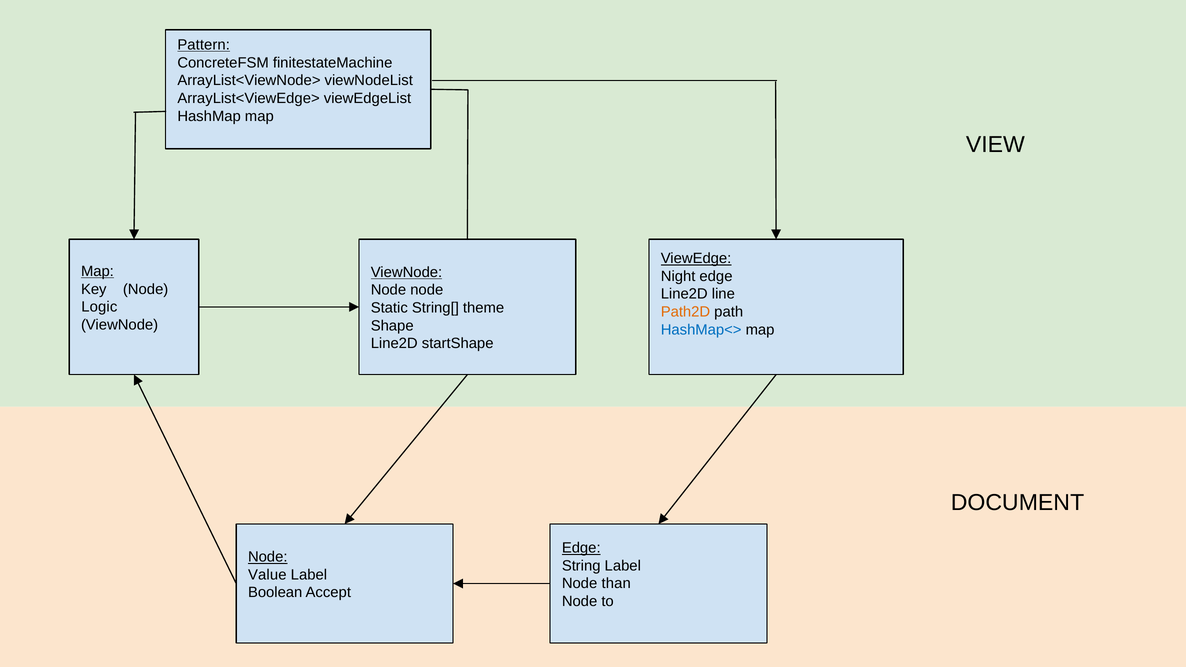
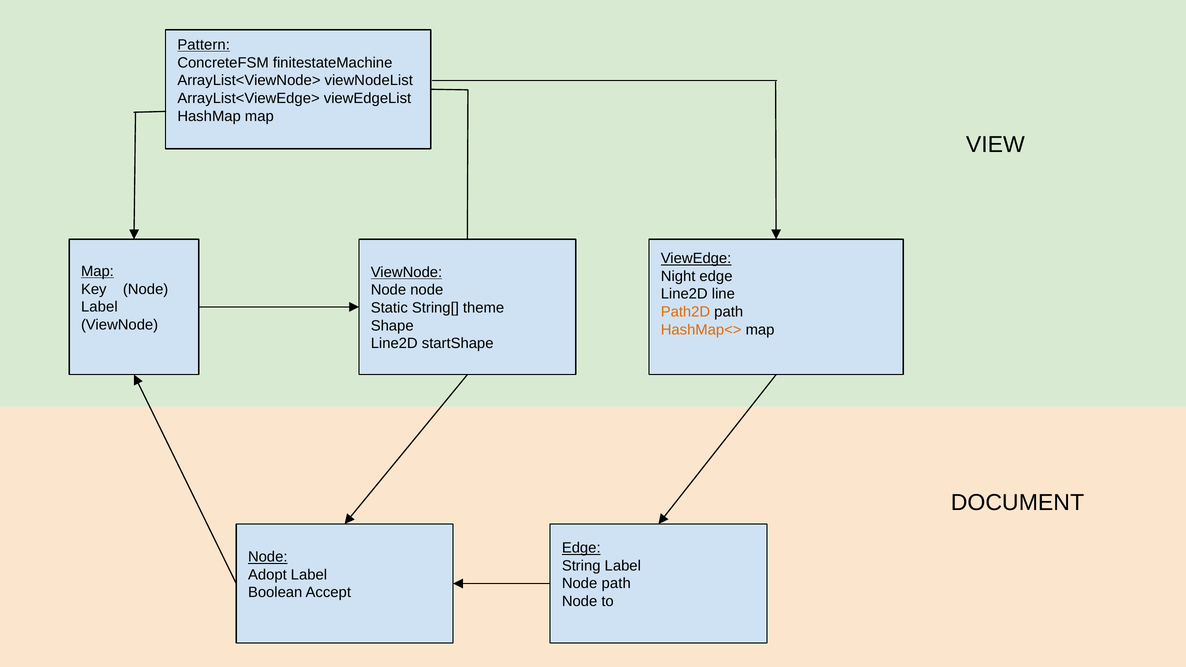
Logic at (99, 307): Logic -> Label
HashMap<> colour: blue -> orange
Value: Value -> Adopt
Node than: than -> path
